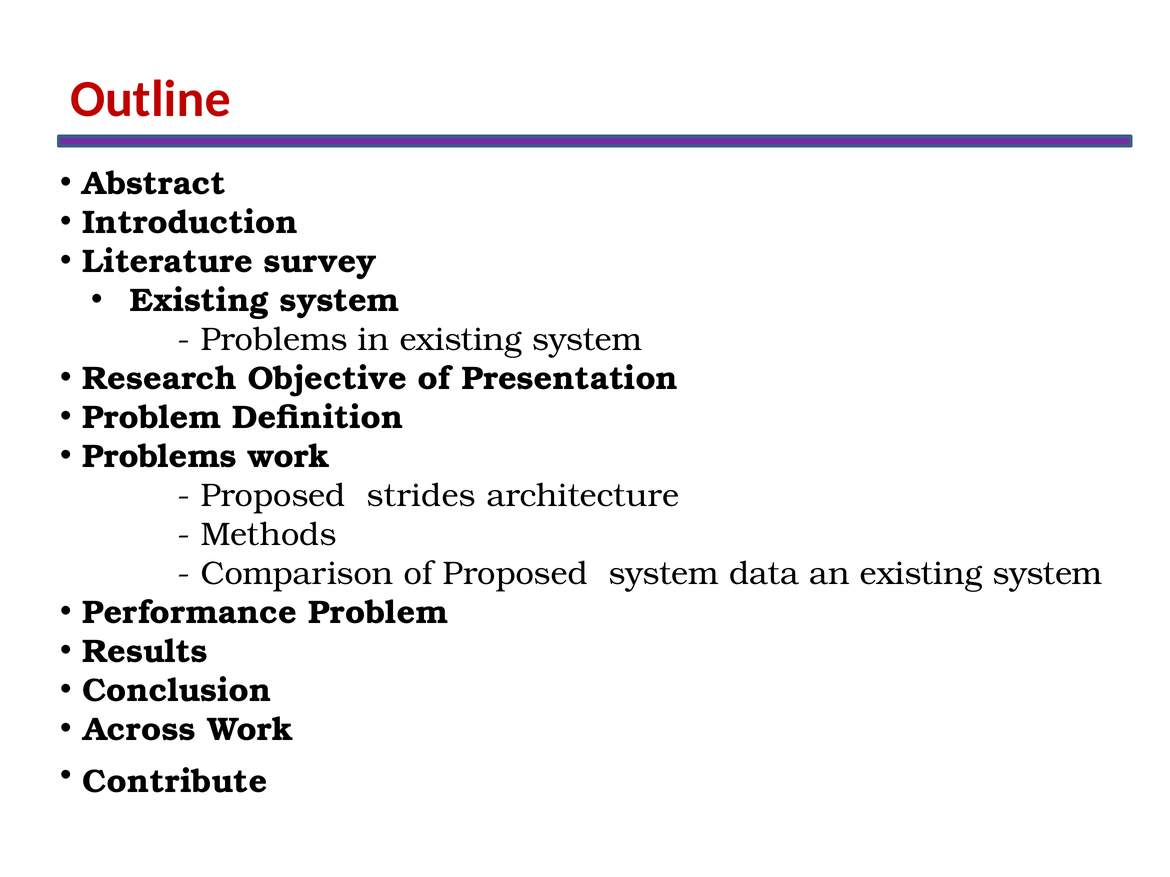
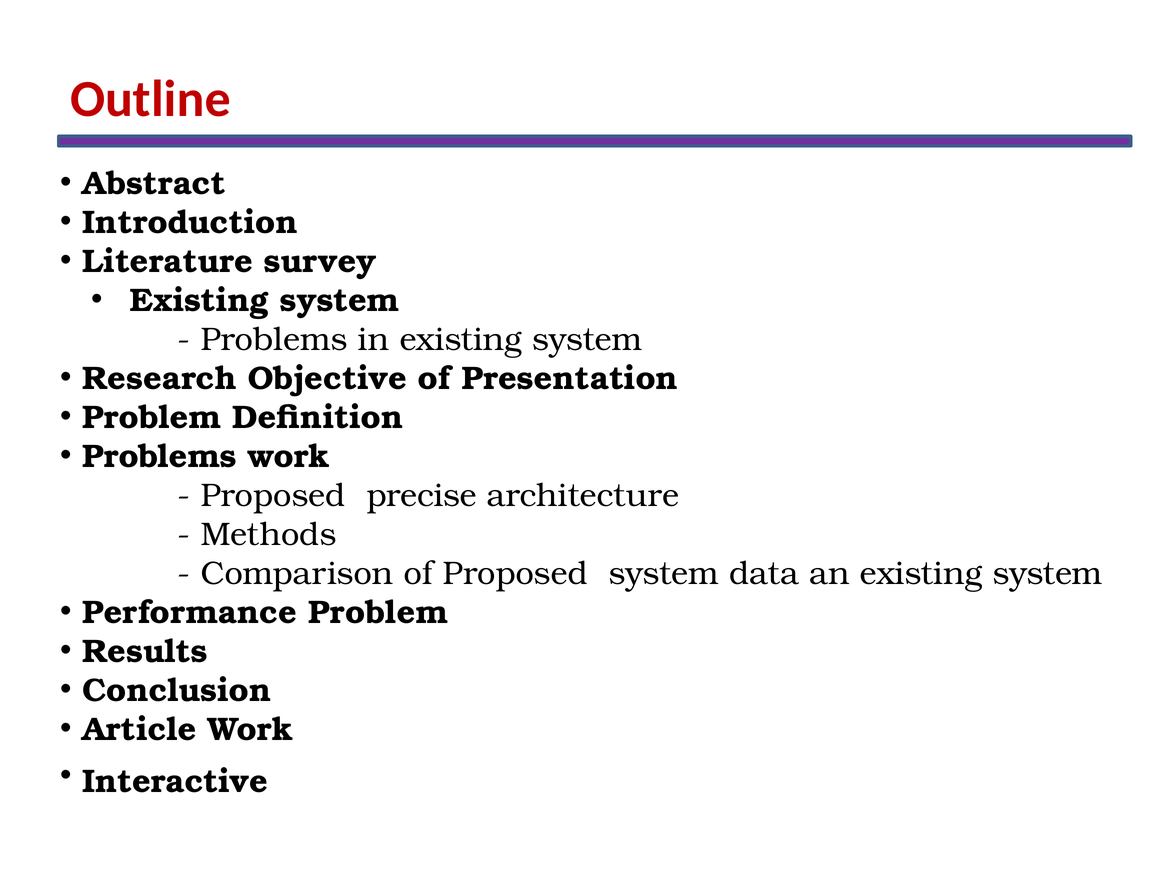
strides: strides -> precise
Across: Across -> Article
Contribute: Contribute -> Interactive
